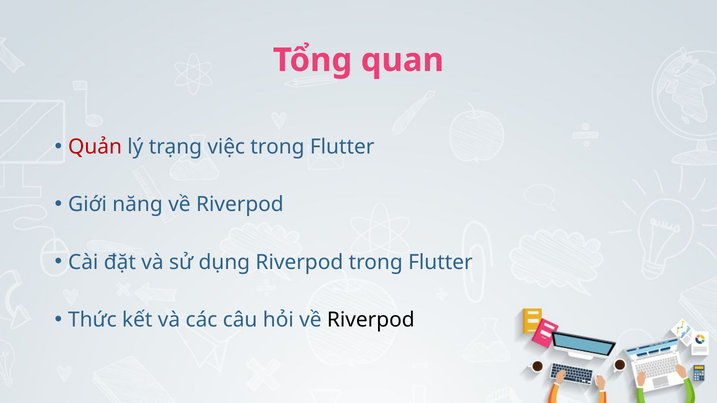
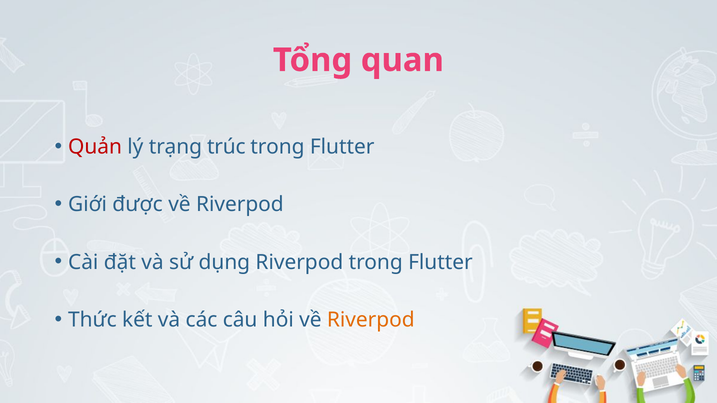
việc: việc -> trúc
năng: năng -> được
Riverpod at (371, 320) colour: black -> orange
